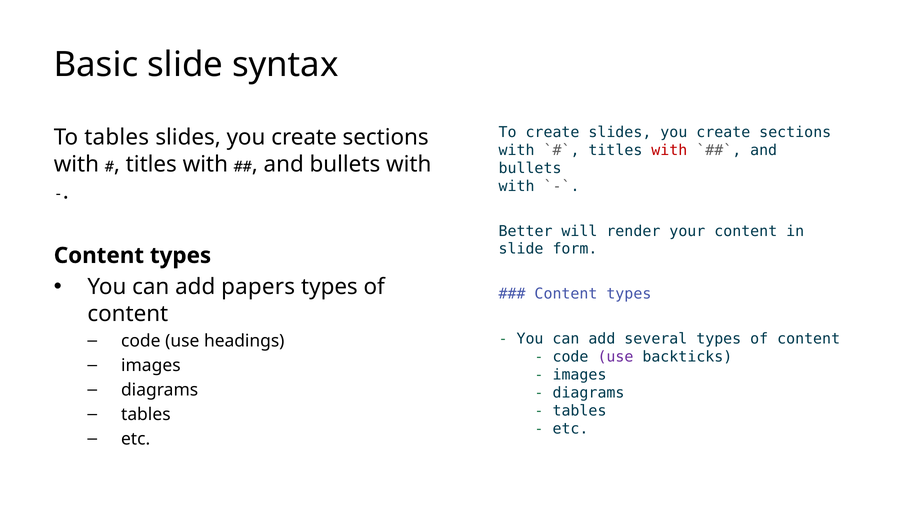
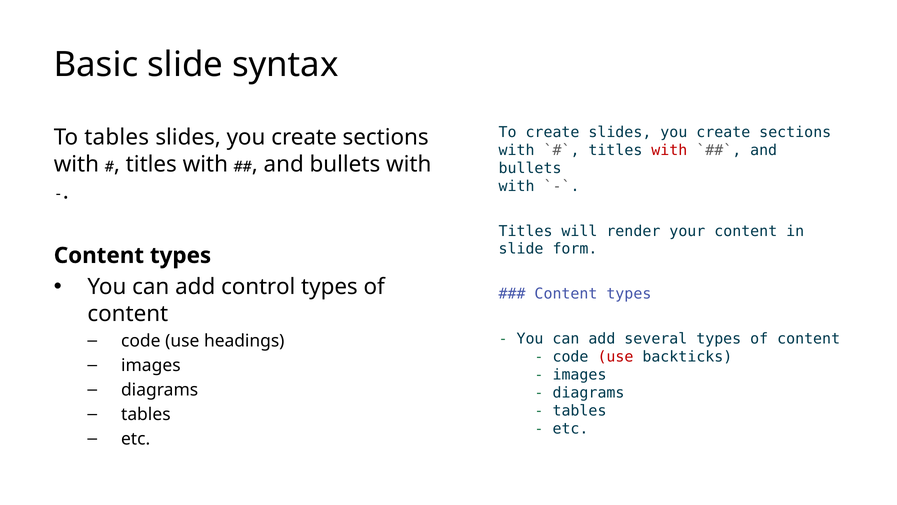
Better at (526, 231): Better -> Titles
papers: papers -> control
use at (615, 356) colour: purple -> red
